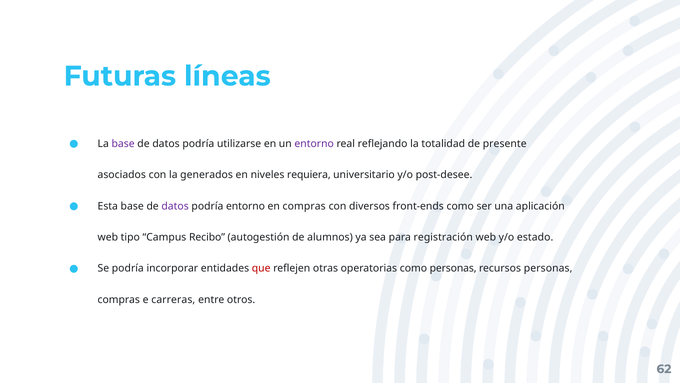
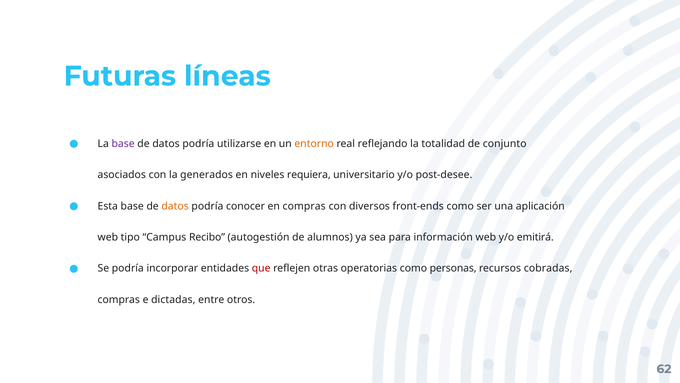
entorno at (314, 143) colour: purple -> orange
presente: presente -> conjunto
datos at (175, 206) colour: purple -> orange
podría entorno: entorno -> conocer
registración: registración -> información
estado: estado -> emitirá
recursos personas: personas -> cobradas
carreras: carreras -> dictadas
